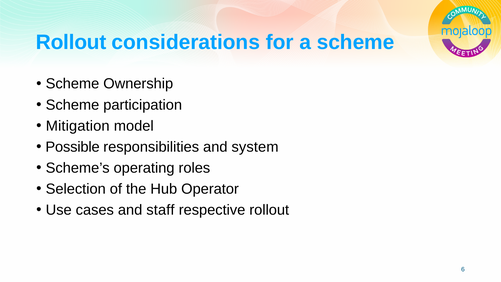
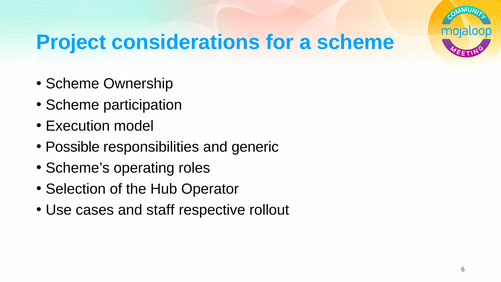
Rollout at (71, 42): Rollout -> Project
Mitigation: Mitigation -> Execution
system: system -> generic
